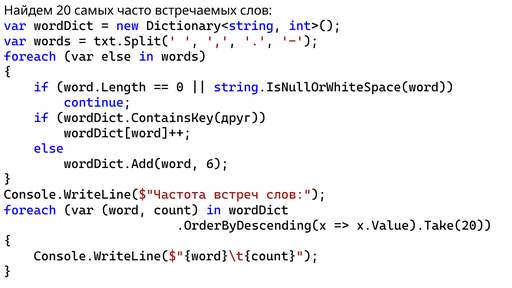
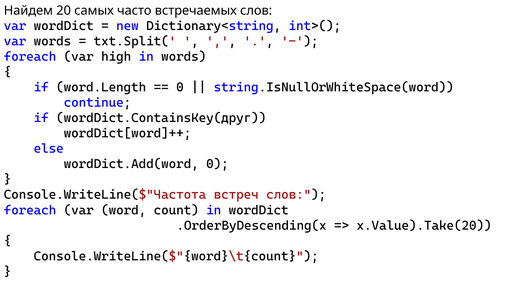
var else: else -> high
wordDict.Add(word 6: 6 -> 0
